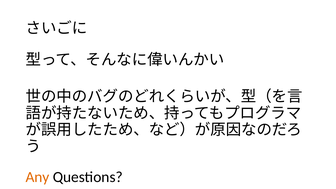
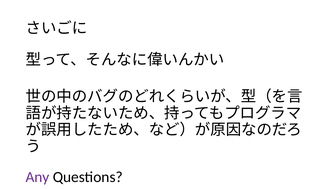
Any colour: orange -> purple
